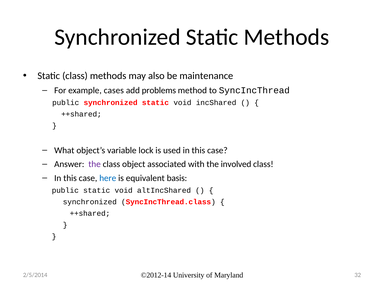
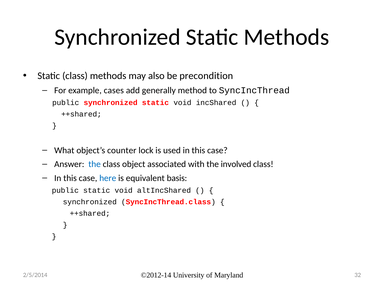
maintenance: maintenance -> precondition
problems: problems -> generally
variable: variable -> counter
the at (95, 164) colour: purple -> blue
